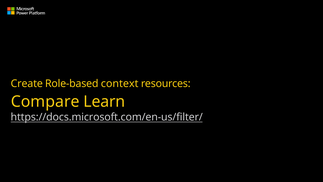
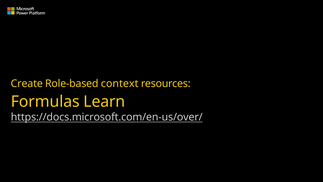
Compare: Compare -> Formulas
https://docs.microsoft.com/en-us/filter/: https://docs.microsoft.com/en-us/filter/ -> https://docs.microsoft.com/en-us/over/
